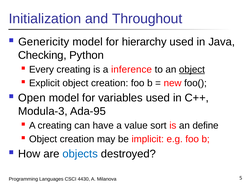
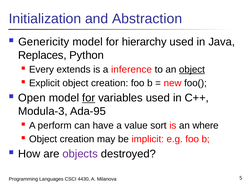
Throughout: Throughout -> Abstraction
Checking: Checking -> Replaces
Every creating: creating -> extends
for at (89, 98) underline: none -> present
A creating: creating -> perform
define: define -> where
objects colour: blue -> purple
